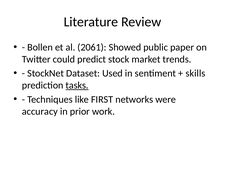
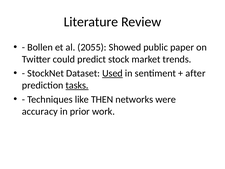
2061: 2061 -> 2055
Used underline: none -> present
skills: skills -> after
FIRST: FIRST -> THEN
